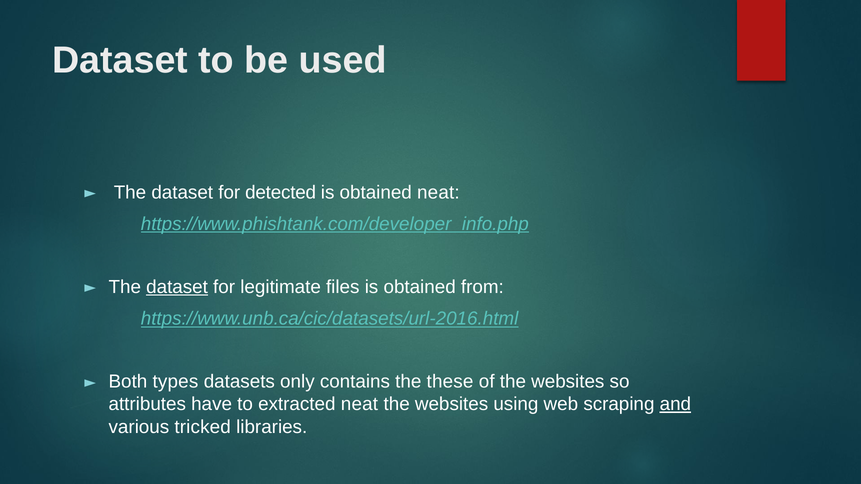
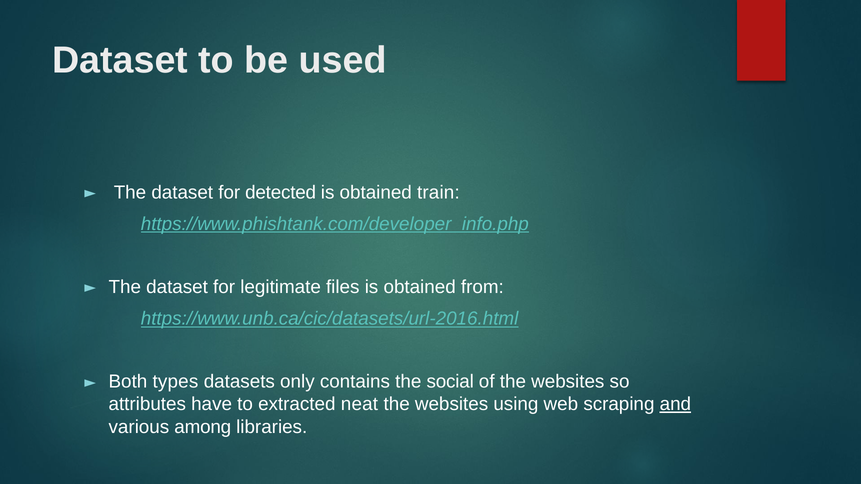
obtained neat: neat -> train
dataset at (177, 287) underline: present -> none
these: these -> social
tricked: tricked -> among
